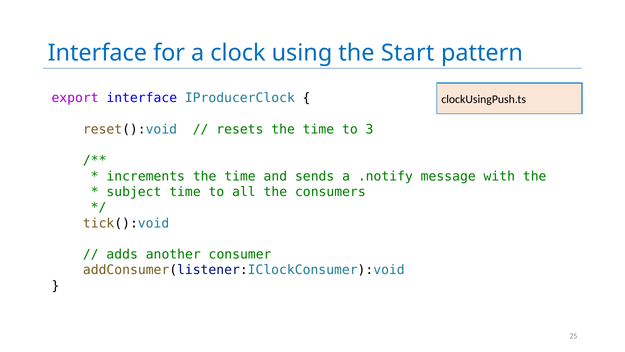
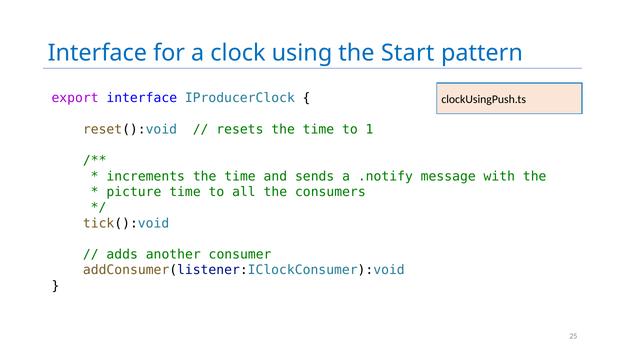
3: 3 -> 1
subject: subject -> picture
